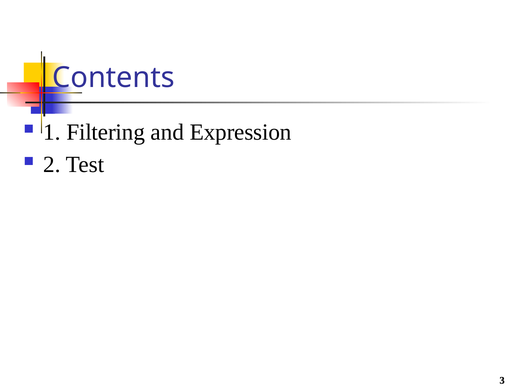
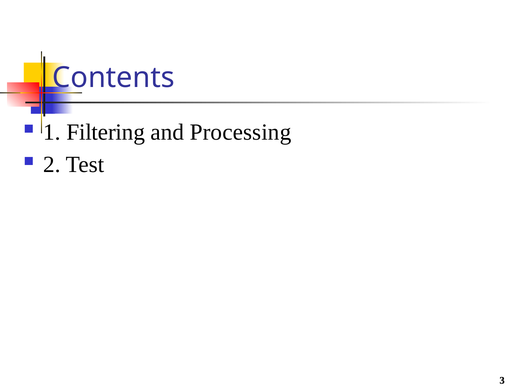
Expression: Expression -> Processing
